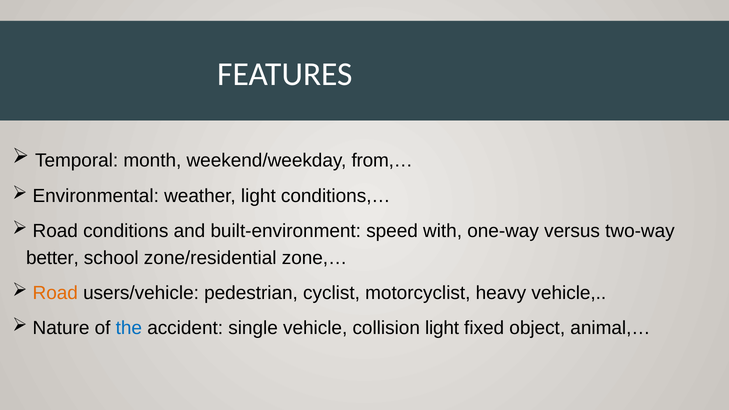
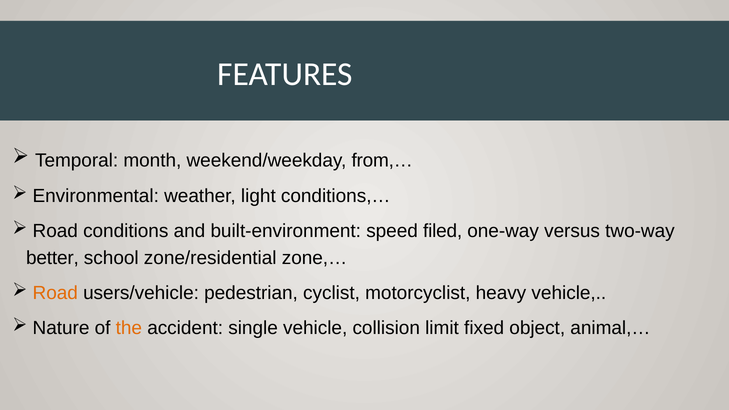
with: with -> filed
the colour: blue -> orange
collision light: light -> limit
